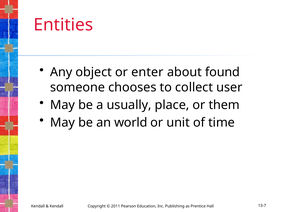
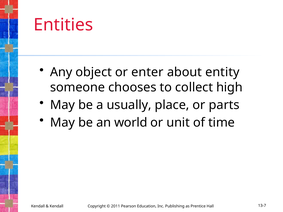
found: found -> entity
user: user -> high
them: them -> parts
